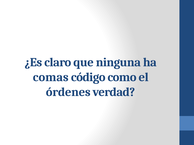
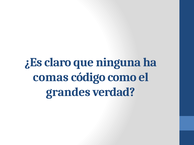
órdenes: órdenes -> grandes
